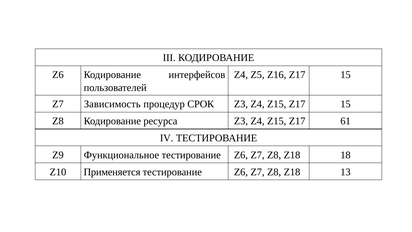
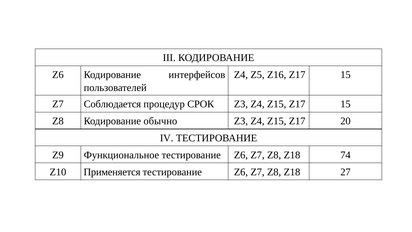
Зависимость: Зависимость -> Соблюдается
ресурса: ресурса -> обычно
61: 61 -> 20
18: 18 -> 74
13: 13 -> 27
